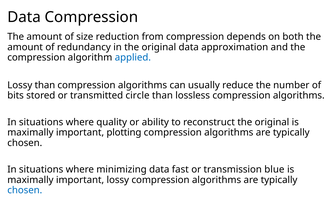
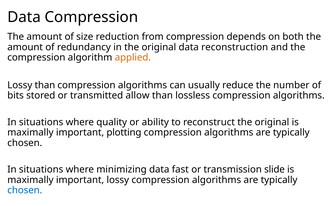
approximation: approximation -> reconstruction
applied colour: blue -> orange
circle: circle -> allow
blue: blue -> slide
